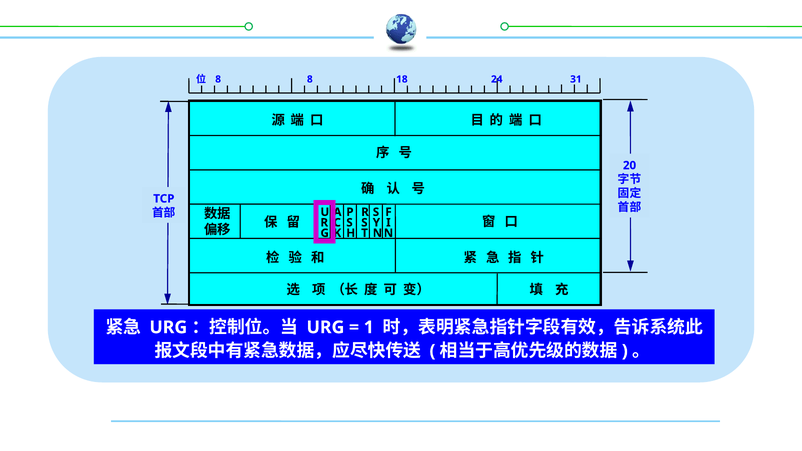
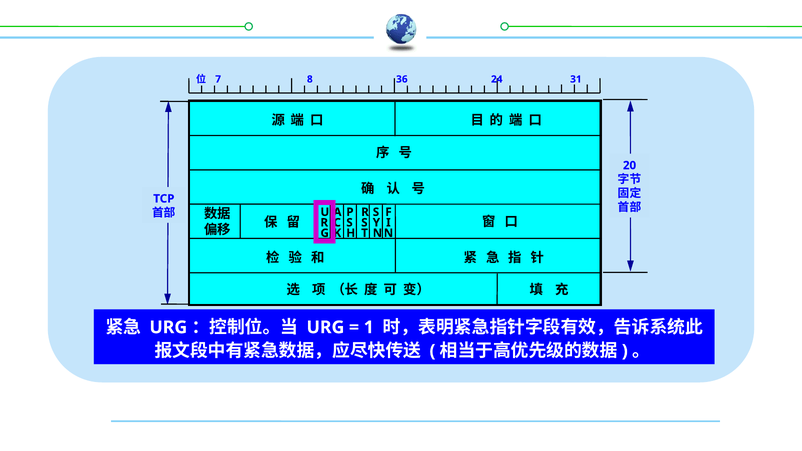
8 at (218, 79): 8 -> 7
18: 18 -> 36
